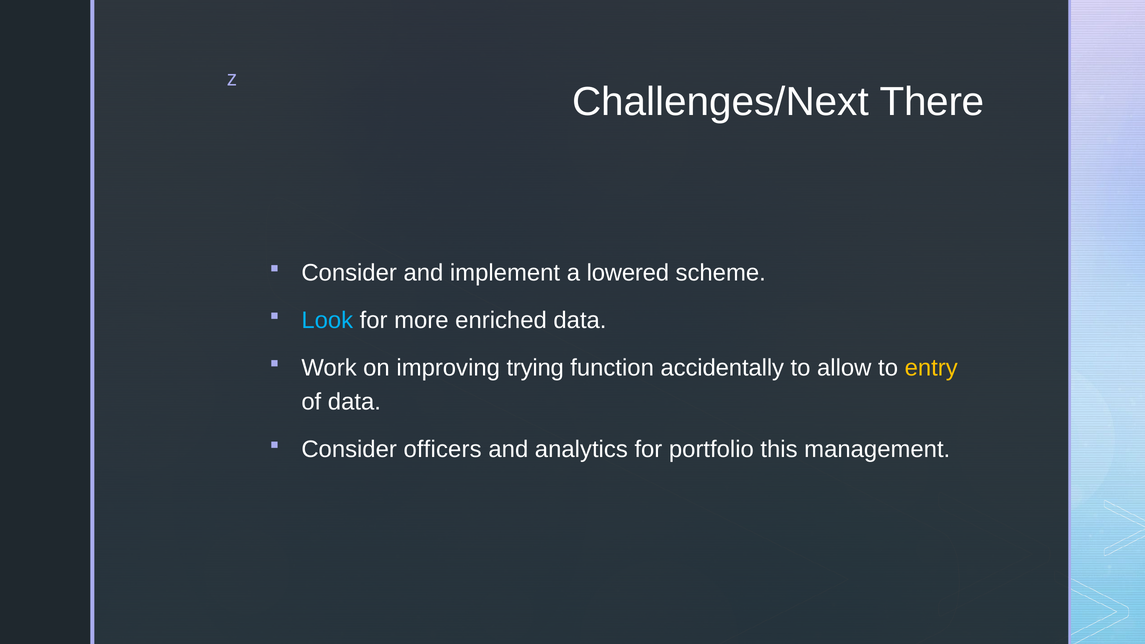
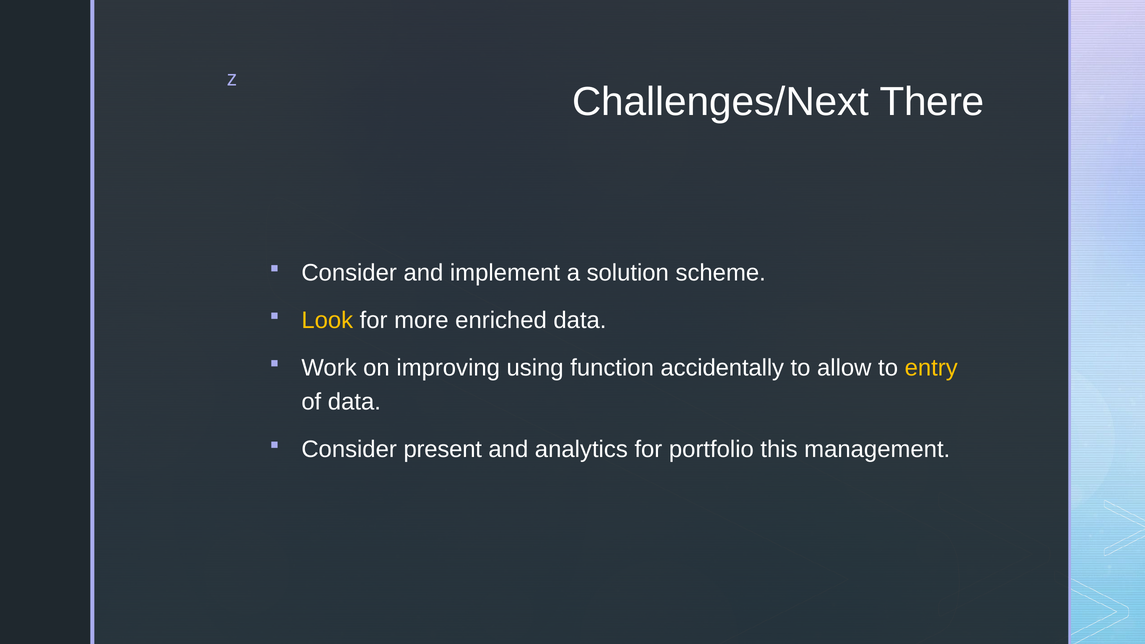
lowered: lowered -> solution
Look colour: light blue -> yellow
trying: trying -> using
officers: officers -> present
